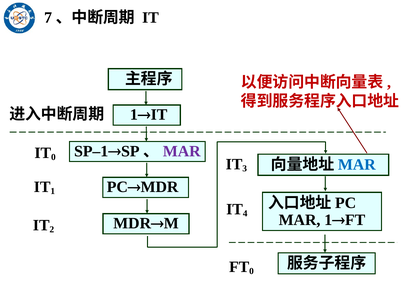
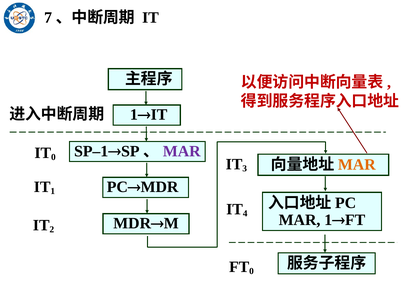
MAR at (357, 165) colour: blue -> orange
